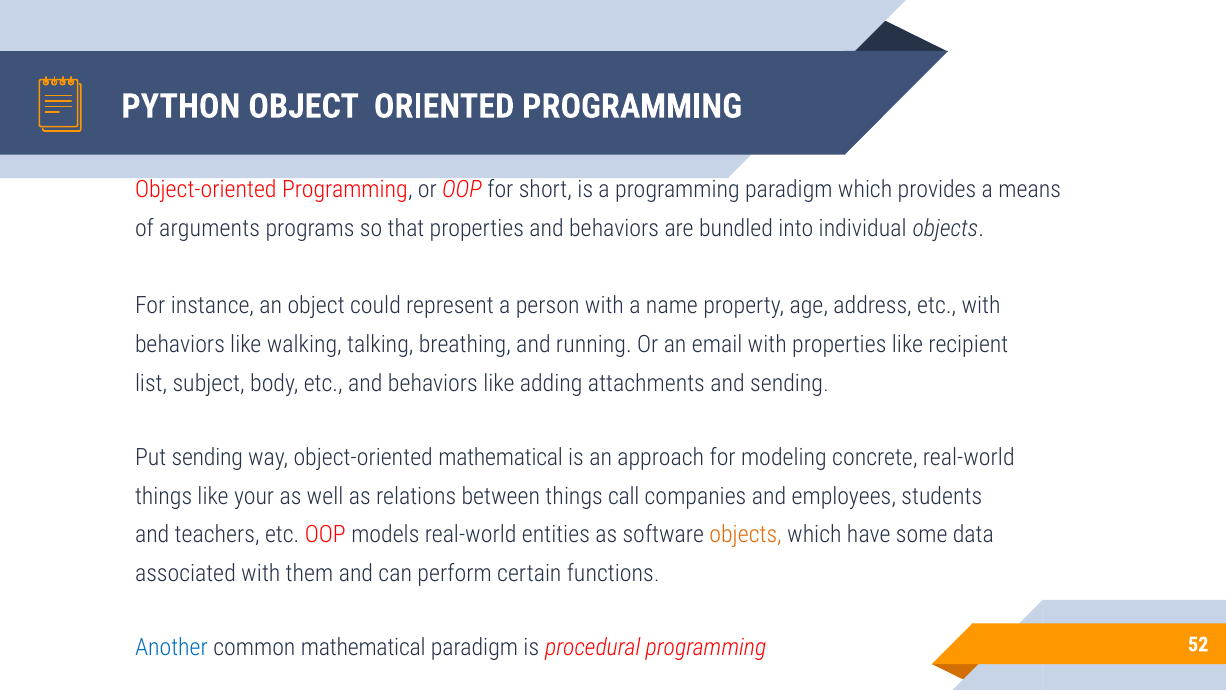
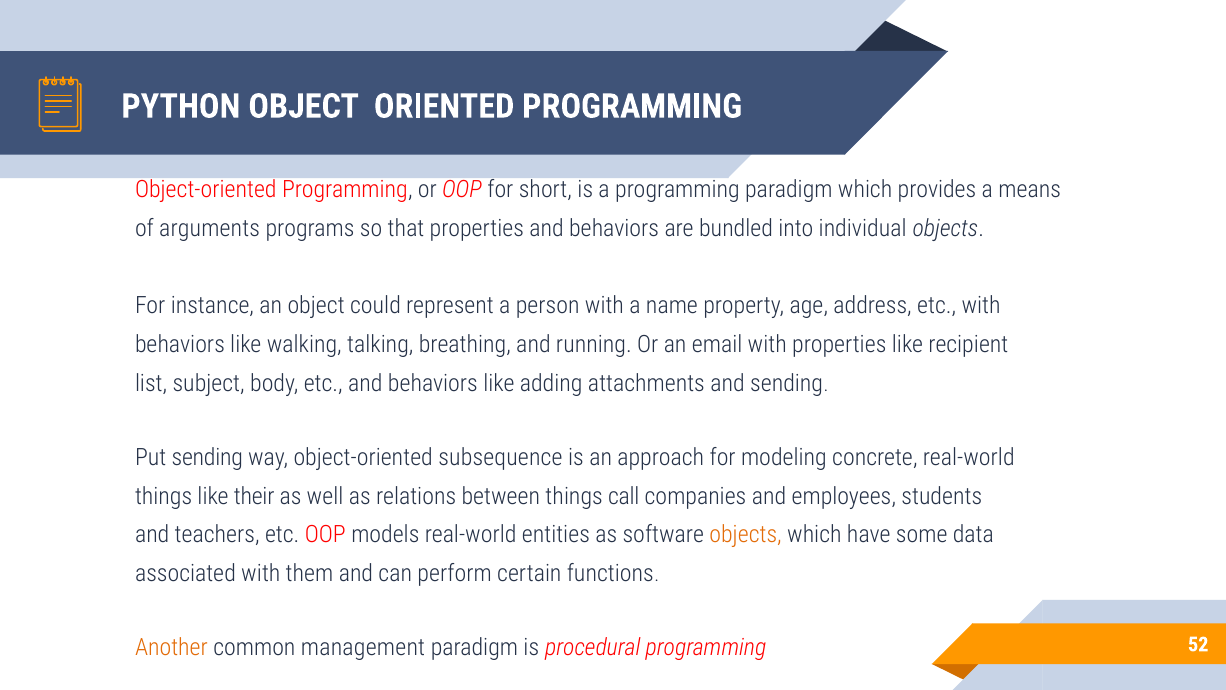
object-oriented mathematical: mathematical -> subsequence
your: your -> their
Another colour: blue -> orange
common mathematical: mathematical -> management
